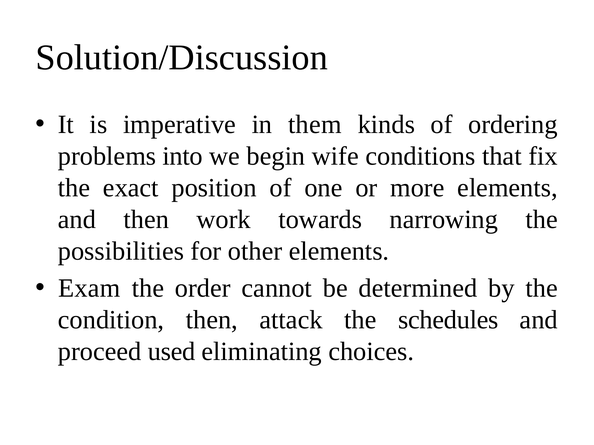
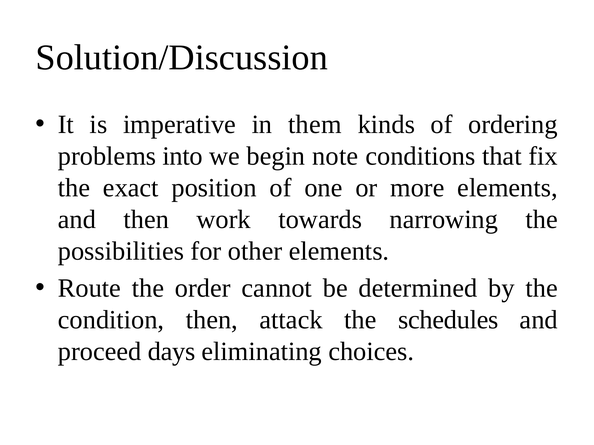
wife: wife -> note
Exam: Exam -> Route
used: used -> days
